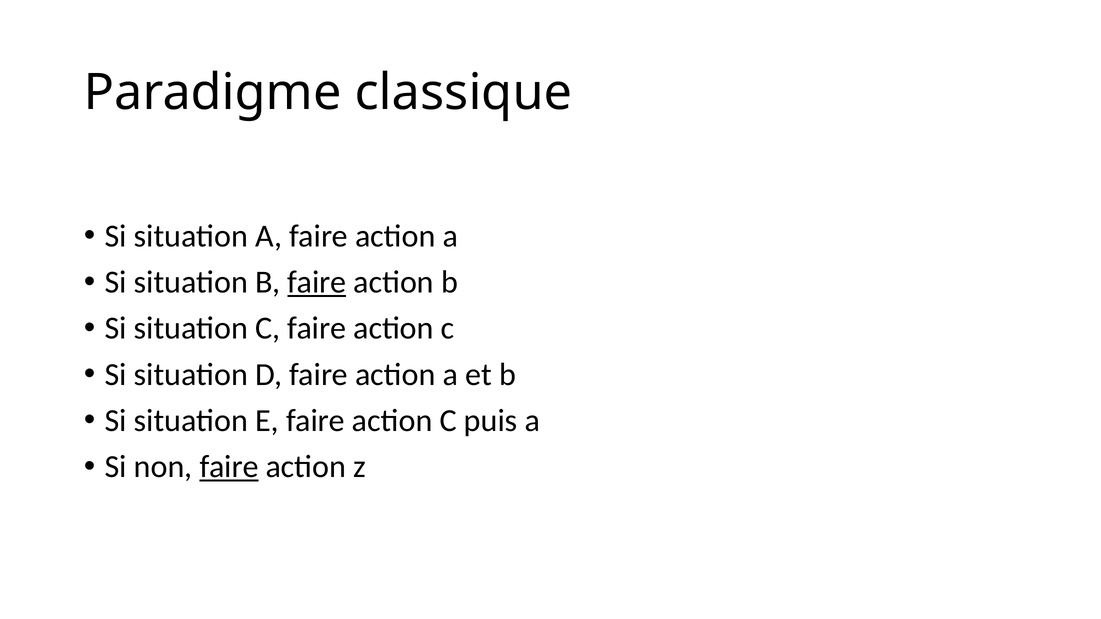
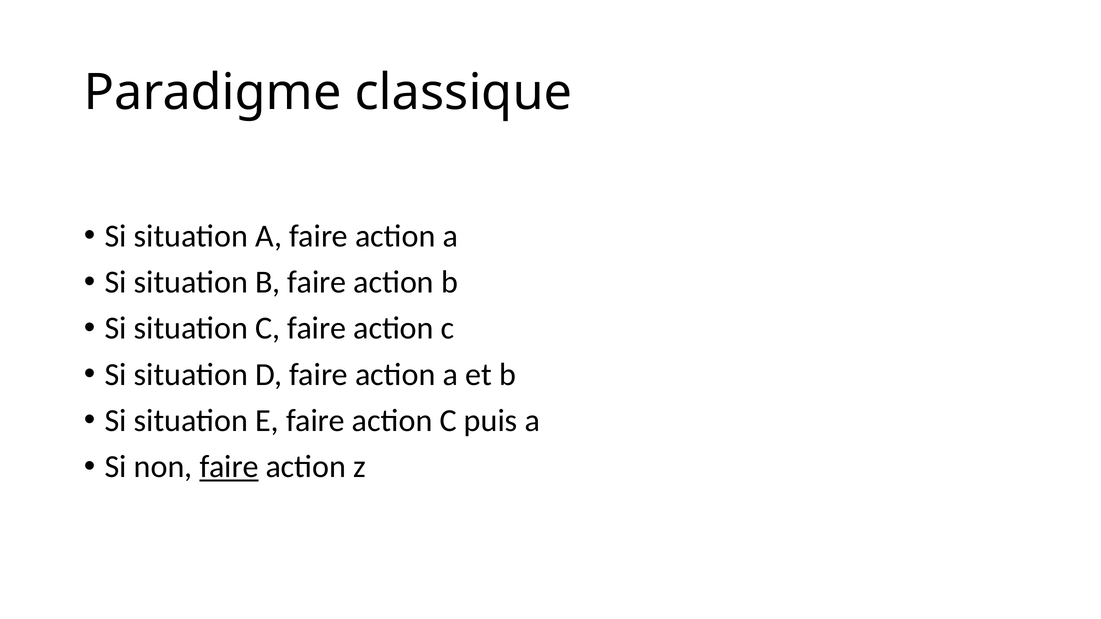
faire at (317, 282) underline: present -> none
